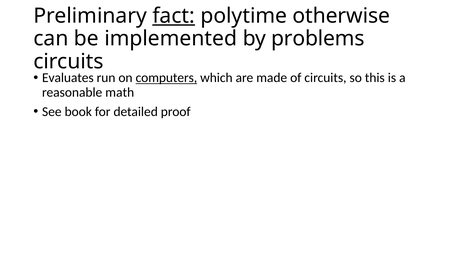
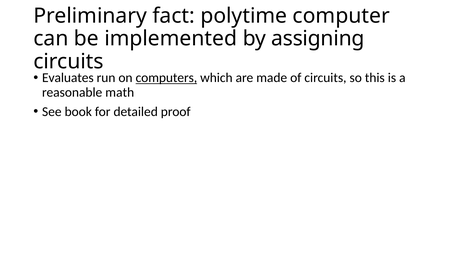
fact underline: present -> none
otherwise: otherwise -> computer
problems: problems -> assigning
